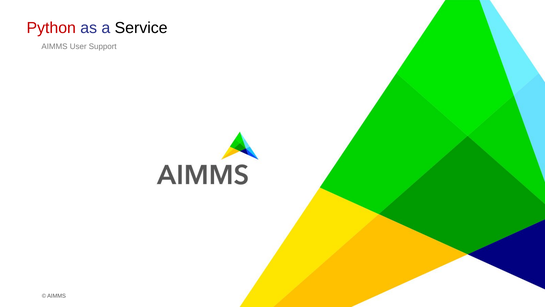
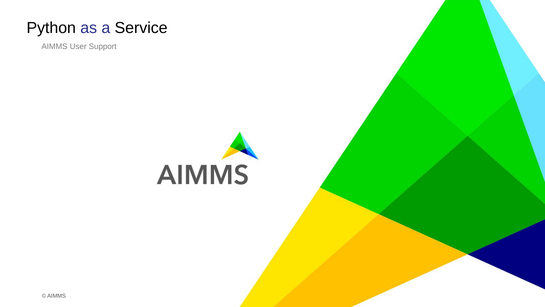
Python colour: red -> black
